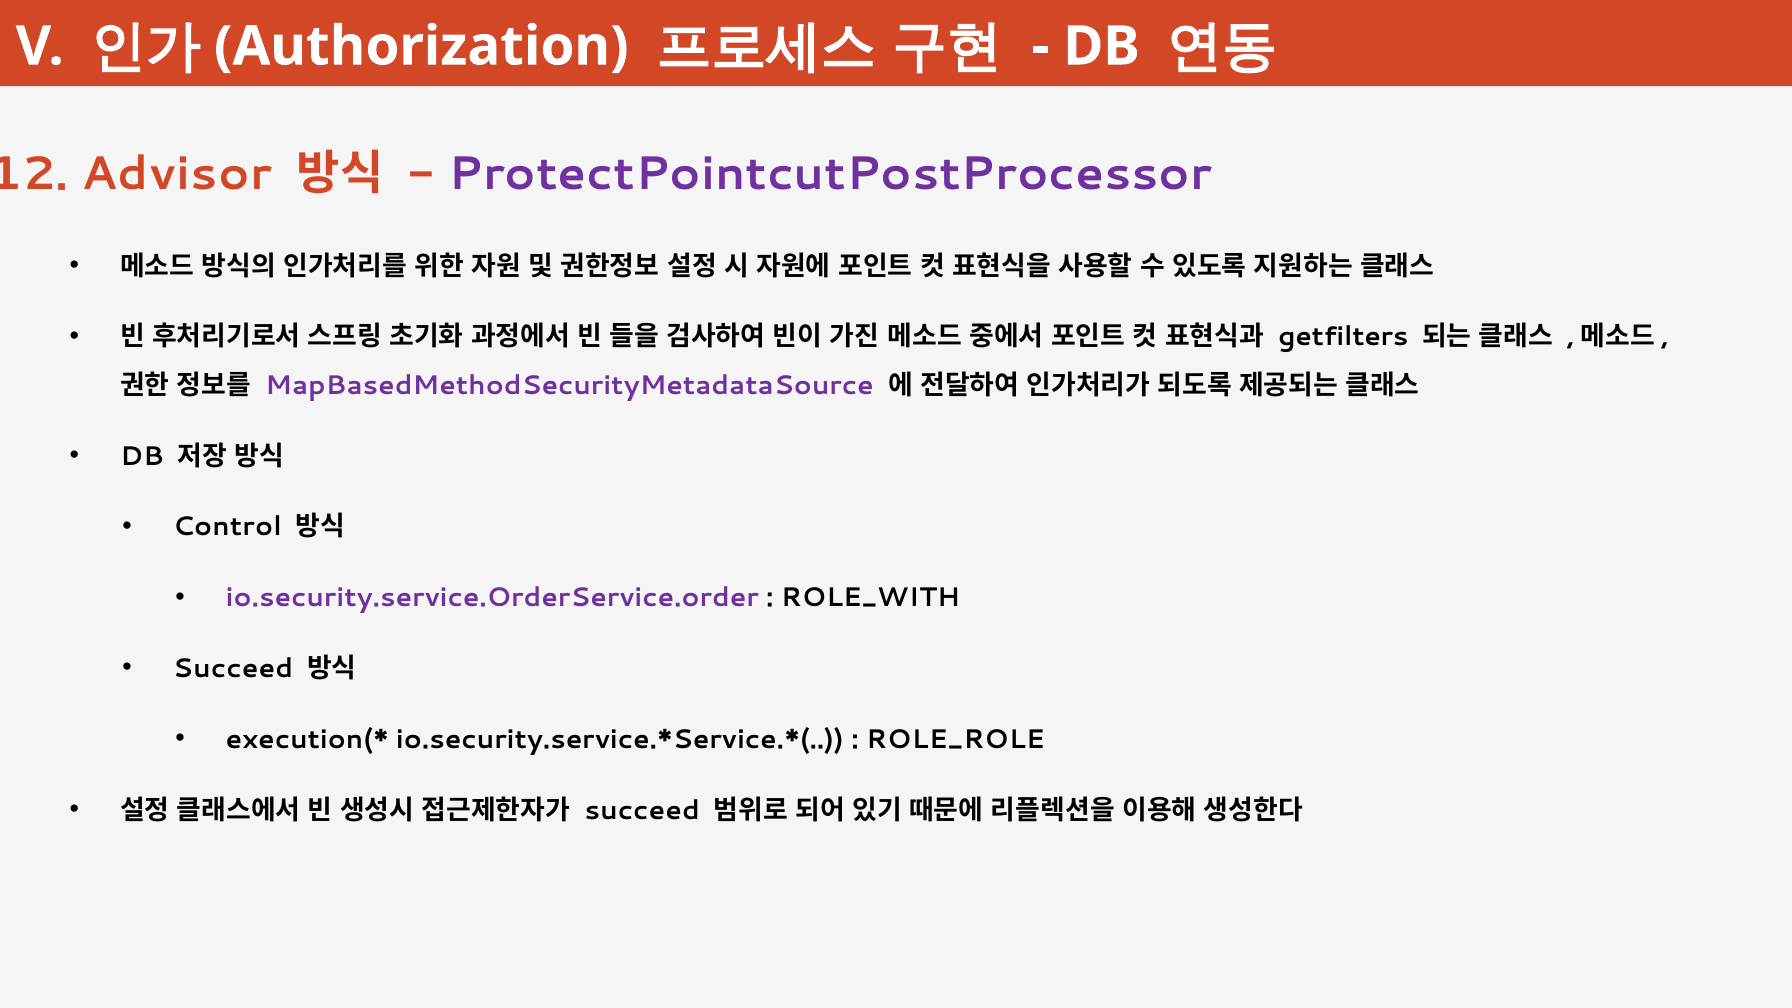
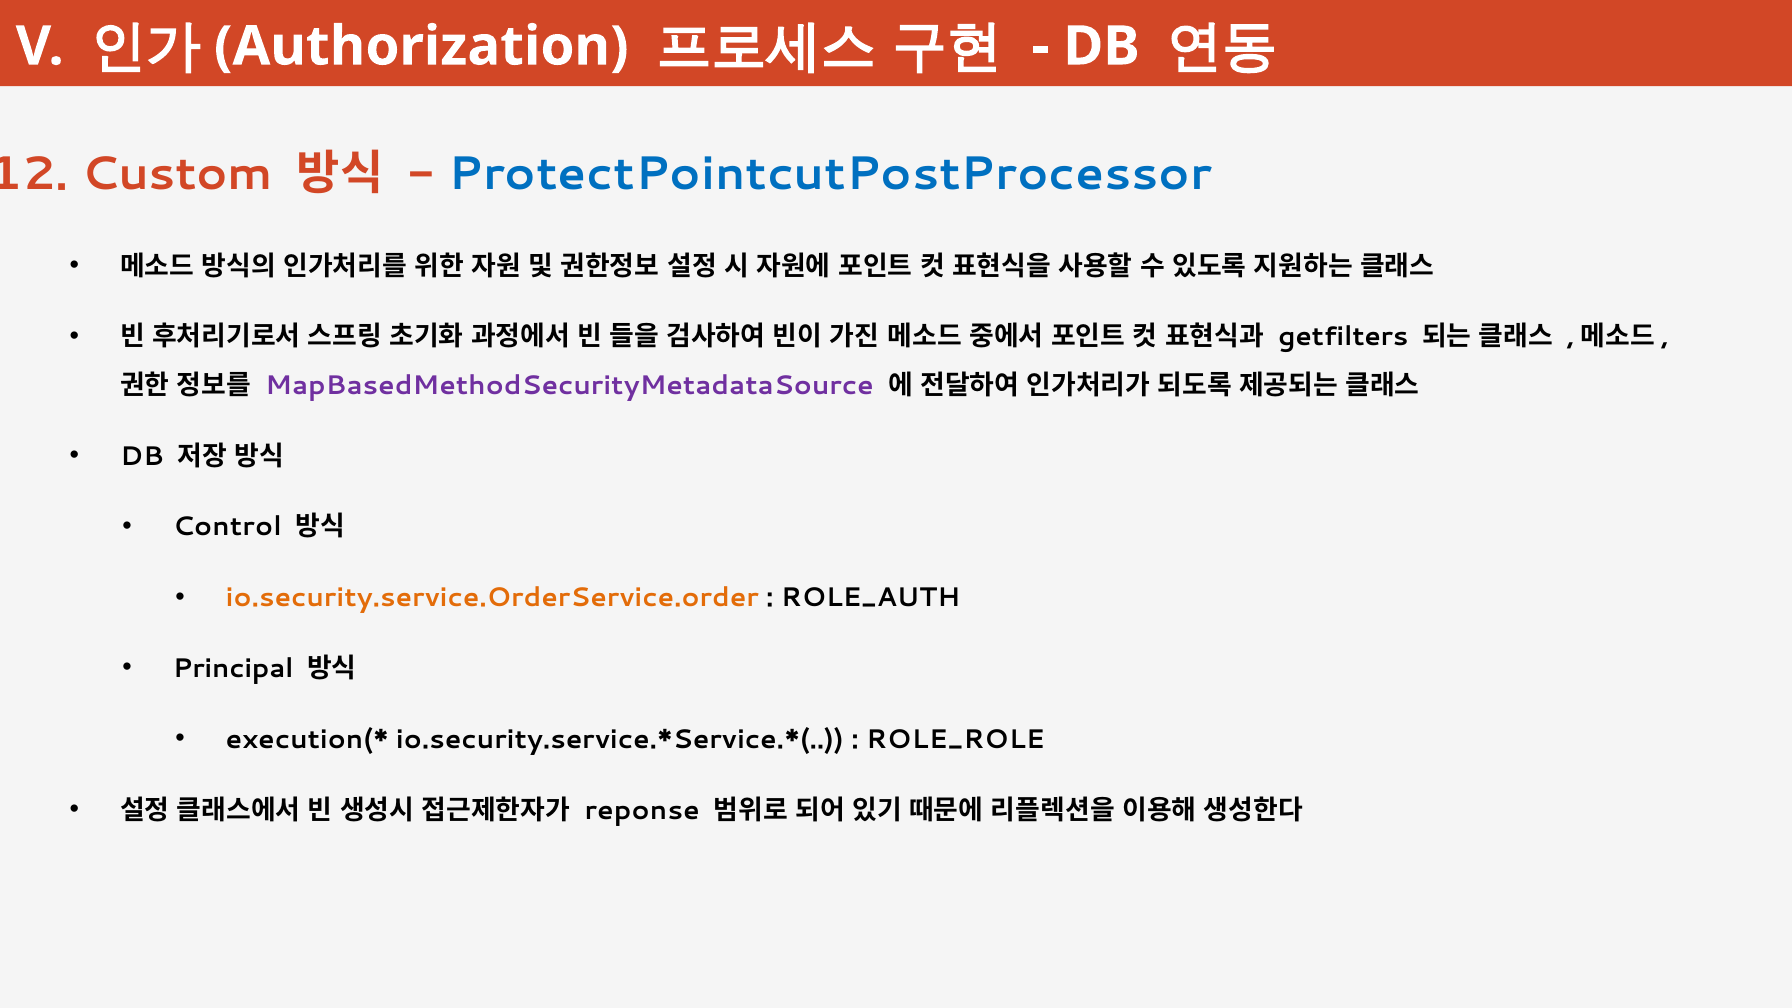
Advisor: Advisor -> Custom
ProtectPointcutPostProcessor colour: purple -> blue
io.security.service.OrderService.order colour: purple -> orange
ROLE_WITH: ROLE_WITH -> ROLE_AUTH
Succeed at (233, 669): Succeed -> Principal
succeed at (642, 810): succeed -> reponse
